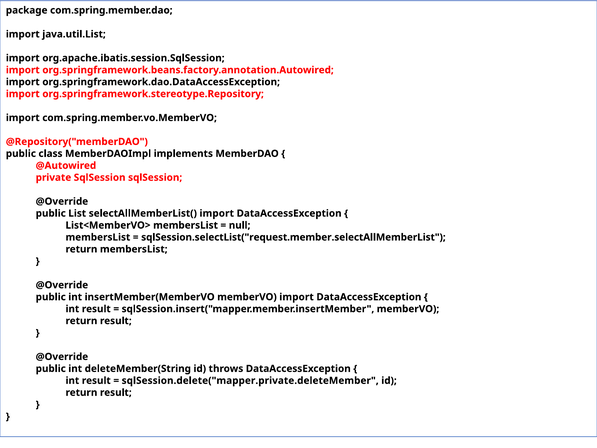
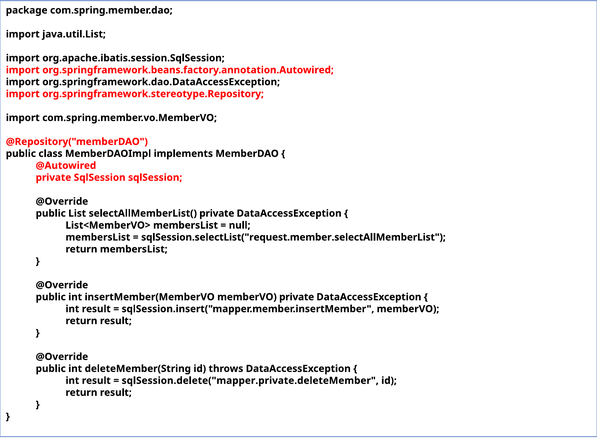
selectAllMemberList( import: import -> private
memberVO import: import -> private
